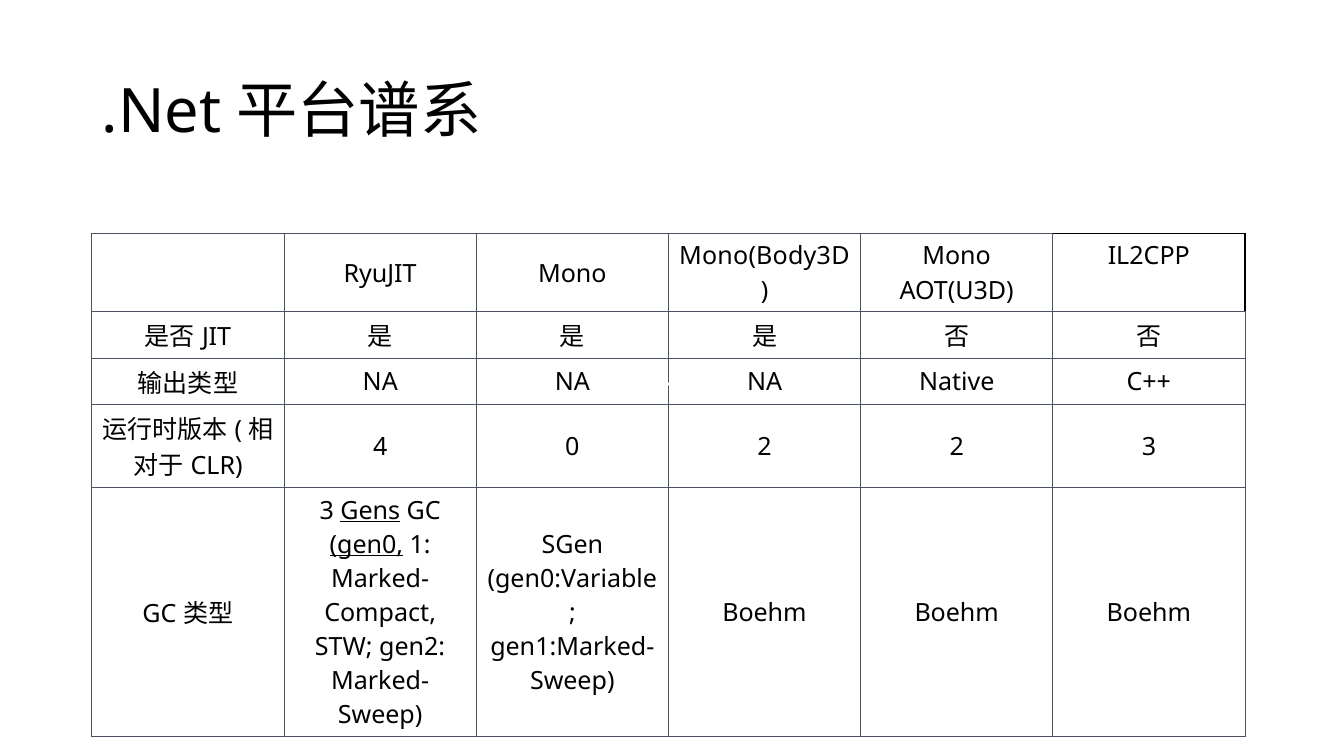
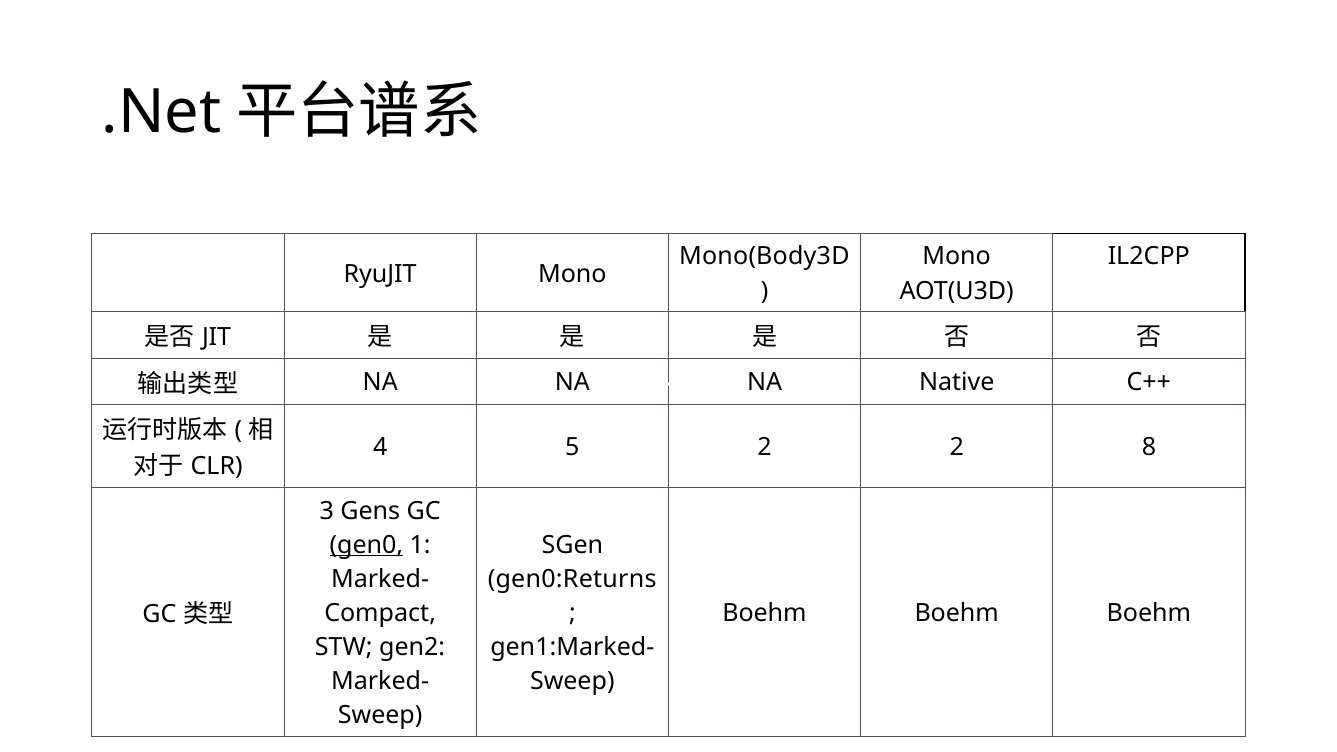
0: 0 -> 5
2 3: 3 -> 8
Gens underline: present -> none
gen0:Variable: gen0:Variable -> gen0:Returns
